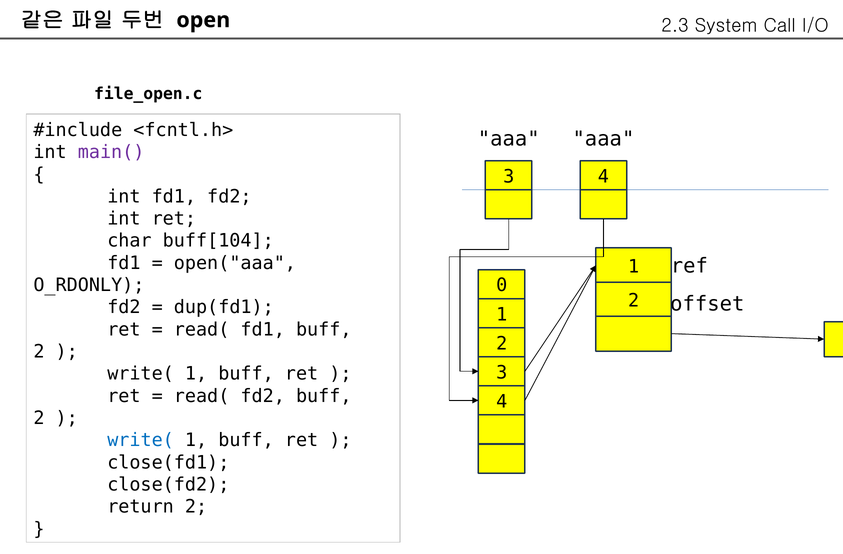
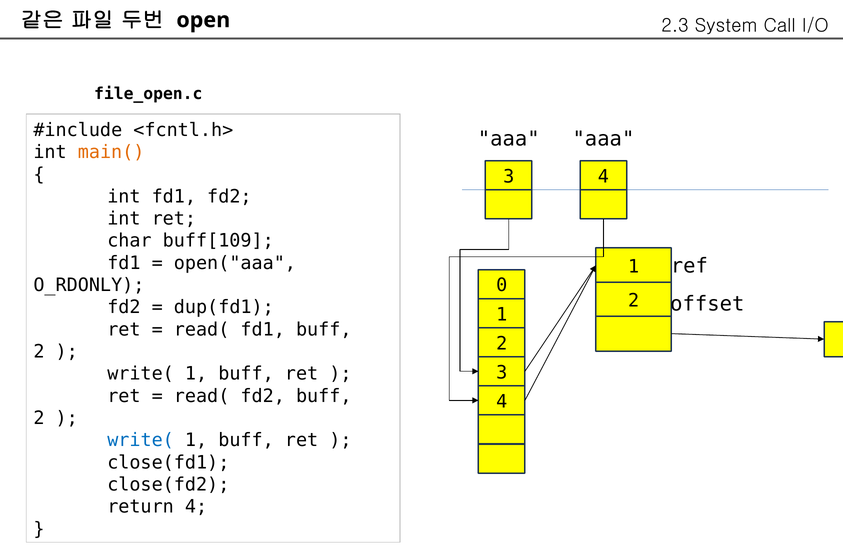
main( colour: purple -> orange
buff[104: buff[104 -> buff[109
return 2: 2 -> 4
